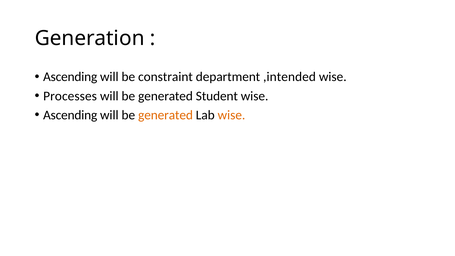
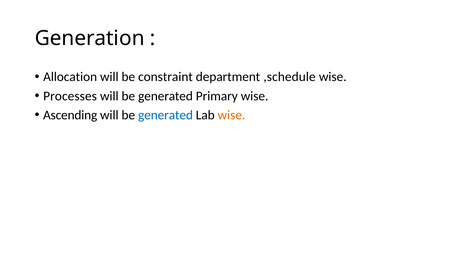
Ascending at (70, 77): Ascending -> Allocation
,intended: ,intended -> ,schedule
Student: Student -> Primary
generated at (166, 115) colour: orange -> blue
